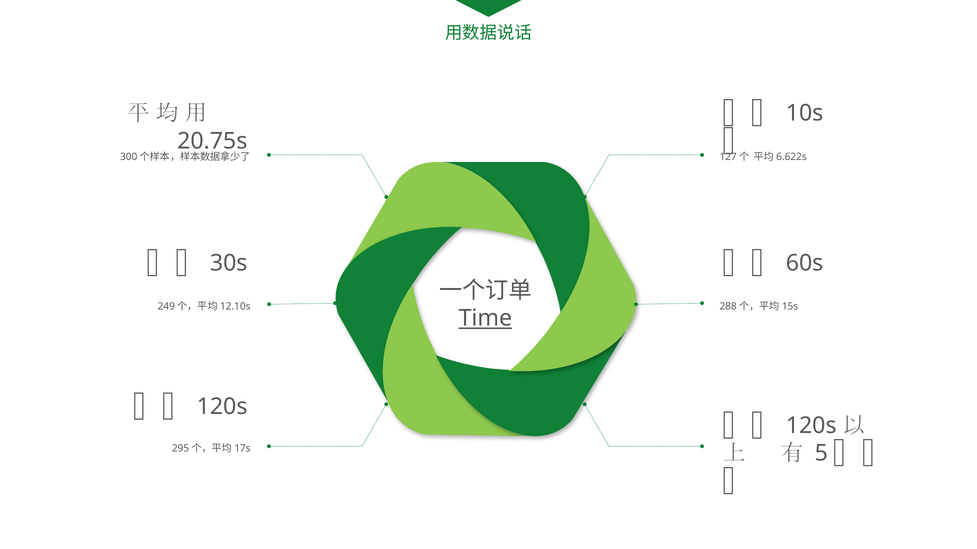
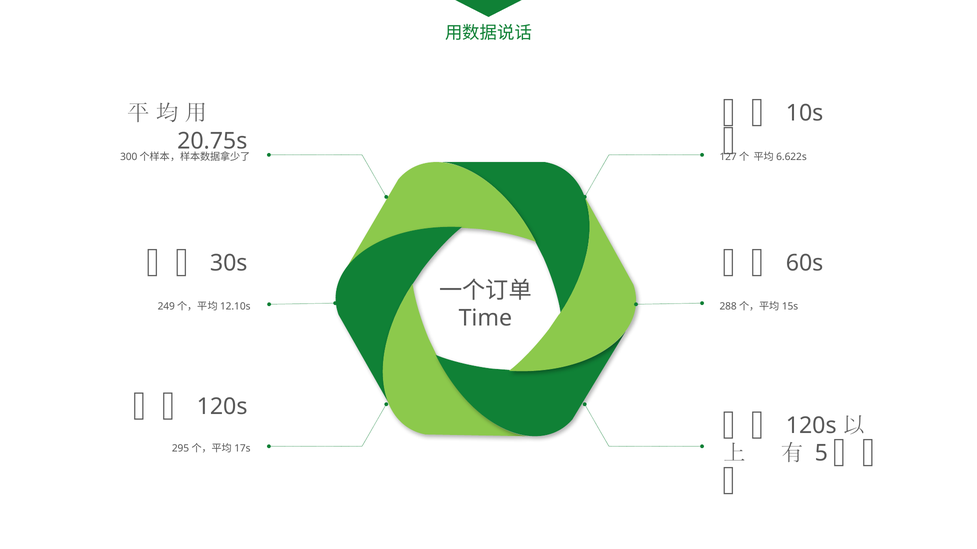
Time underline: present -> none
